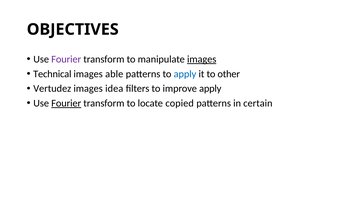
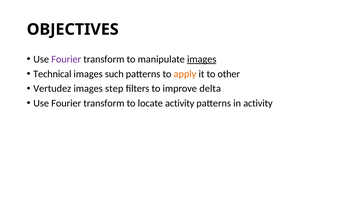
able: able -> such
apply at (185, 74) colour: blue -> orange
idea: idea -> step
improve apply: apply -> delta
Fourier at (66, 103) underline: present -> none
locate copied: copied -> activity
in certain: certain -> activity
